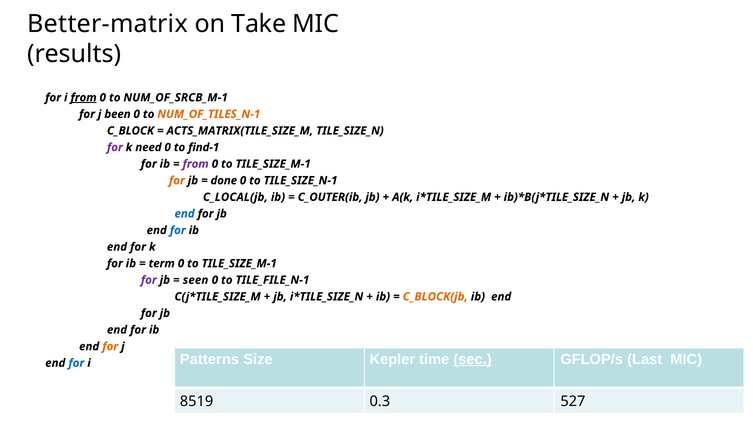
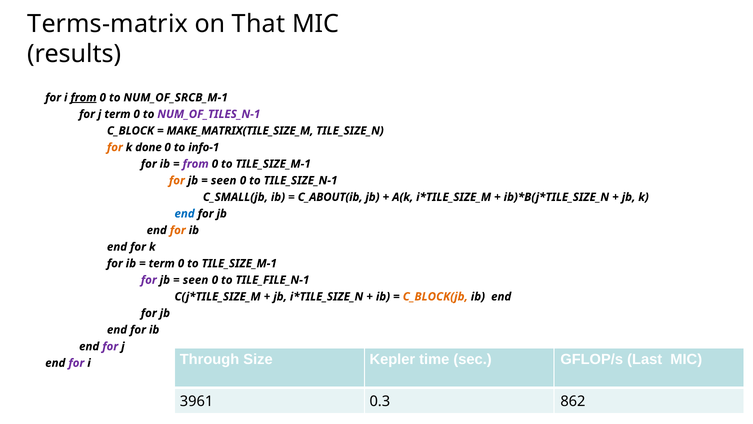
Better-matrix: Better-matrix -> Terms-matrix
Take: Take -> That
j been: been -> term
NUM_OF_TILES_N-1 colour: orange -> purple
ACTS_MATRIX(TILE_SIZE_M: ACTS_MATRIX(TILE_SIZE_M -> MAKE_MATRIX(TILE_SIZE_M
for at (115, 147) colour: purple -> orange
need: need -> done
find-1: find-1 -> info-1
done at (224, 180): done -> seen
C_LOCAL(jb: C_LOCAL(jb -> C_SMALL(jb
C_OUTER(ib: C_OUTER(ib -> C_ABOUT(ib
for at (178, 230) colour: blue -> orange
for at (110, 346) colour: orange -> purple
for at (76, 363) colour: blue -> purple
Patterns: Patterns -> Through
sec underline: present -> none
8519: 8519 -> 3961
527: 527 -> 862
